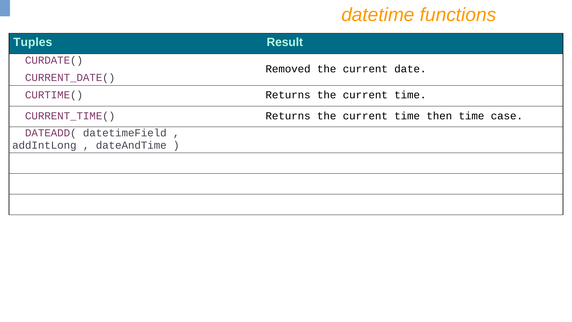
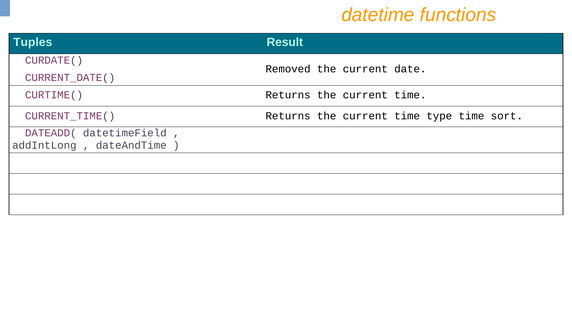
then: then -> type
case: case -> sort
